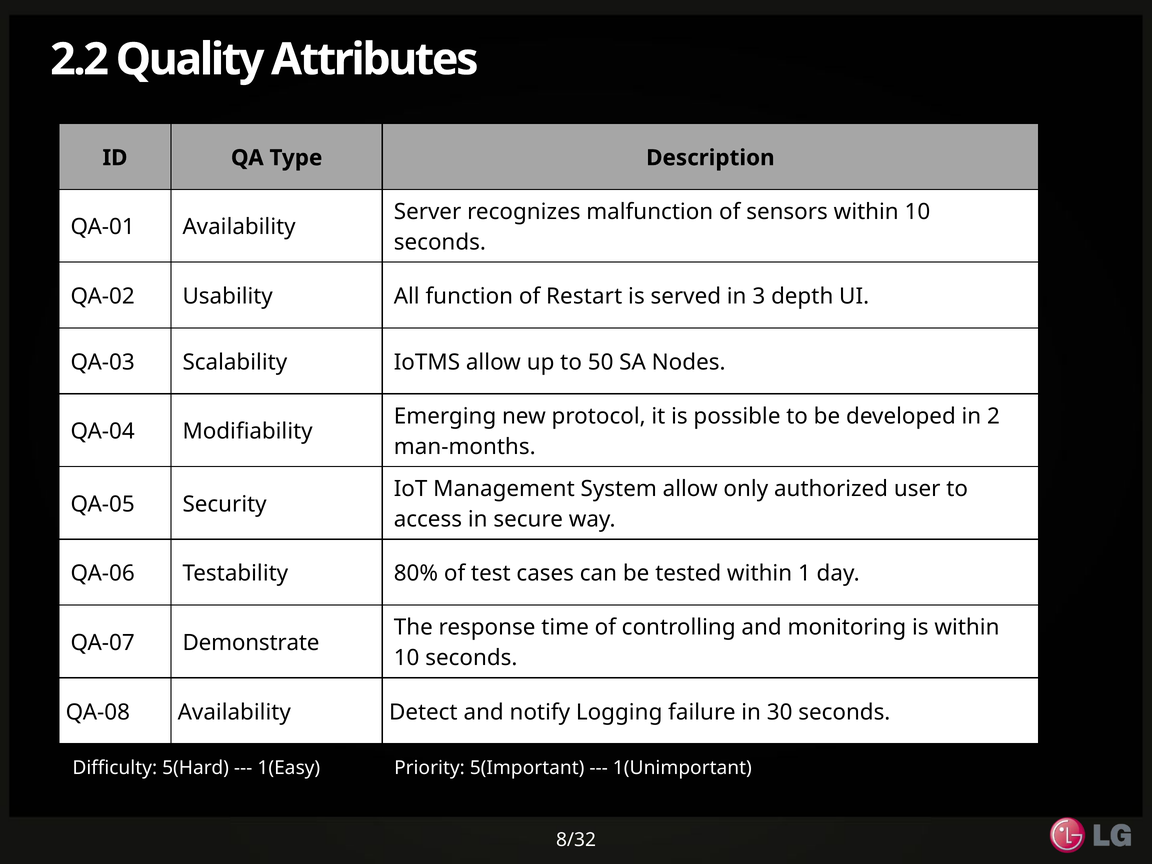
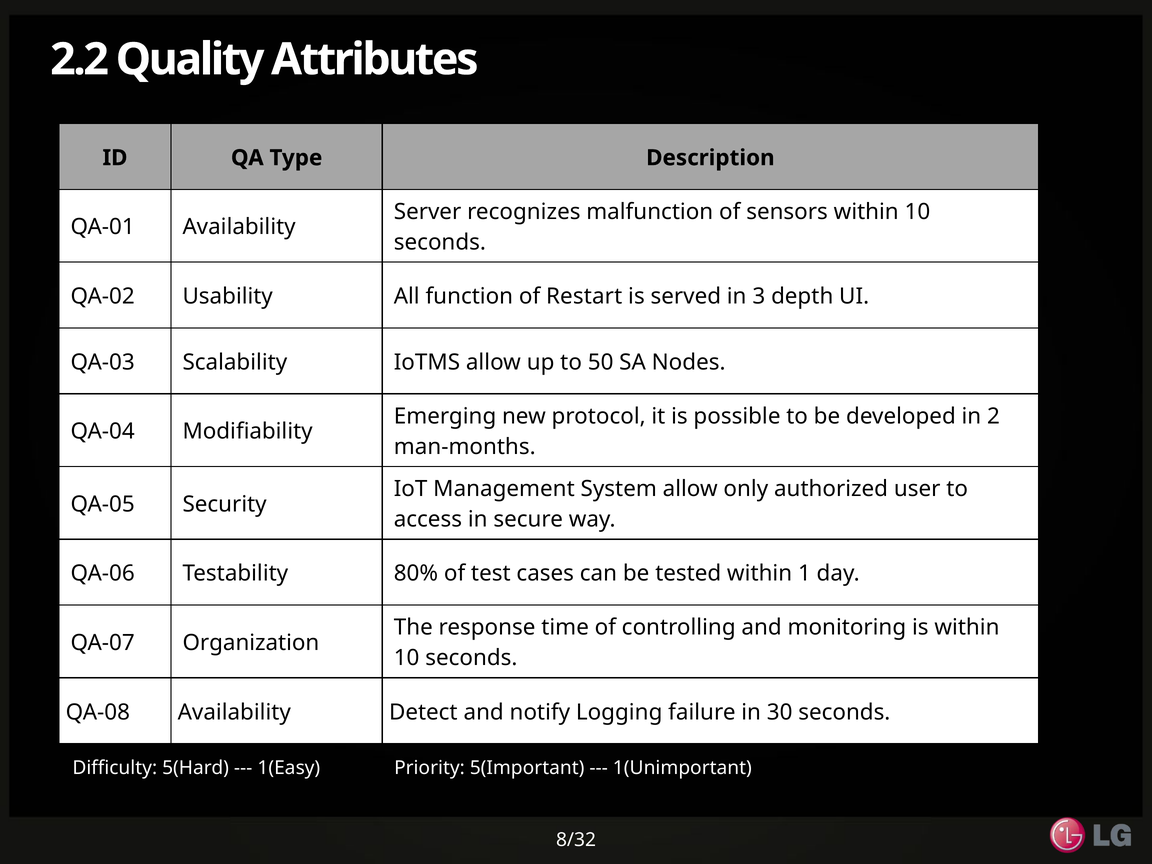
Demonstrate: Demonstrate -> Organization
